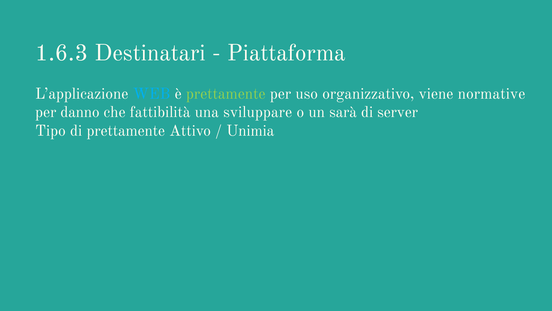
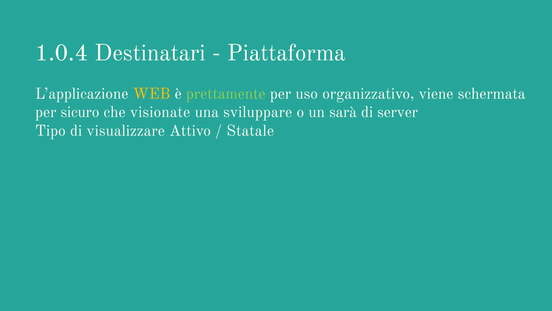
1.6.3: 1.6.3 -> 1.0.4
WEB colour: light blue -> yellow
normative: normative -> schermata
danno: danno -> sicuro
fattibilità: fattibilità -> visionate
di prettamente: prettamente -> visualizzare
Unimia: Unimia -> Statale
